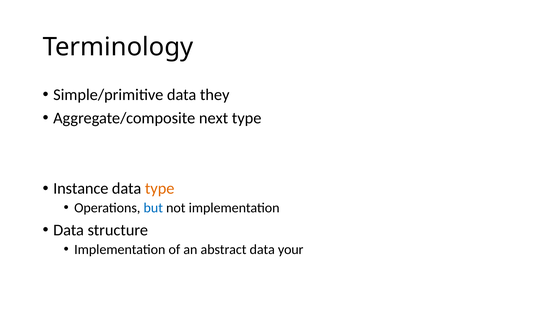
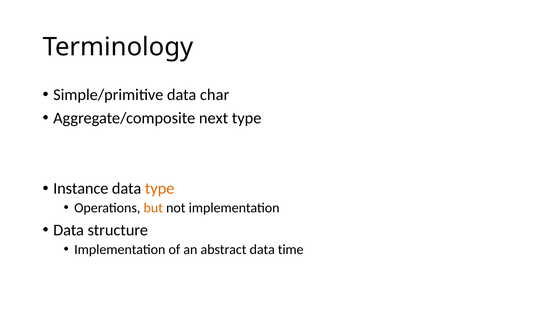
they: they -> char
but colour: blue -> orange
your: your -> time
